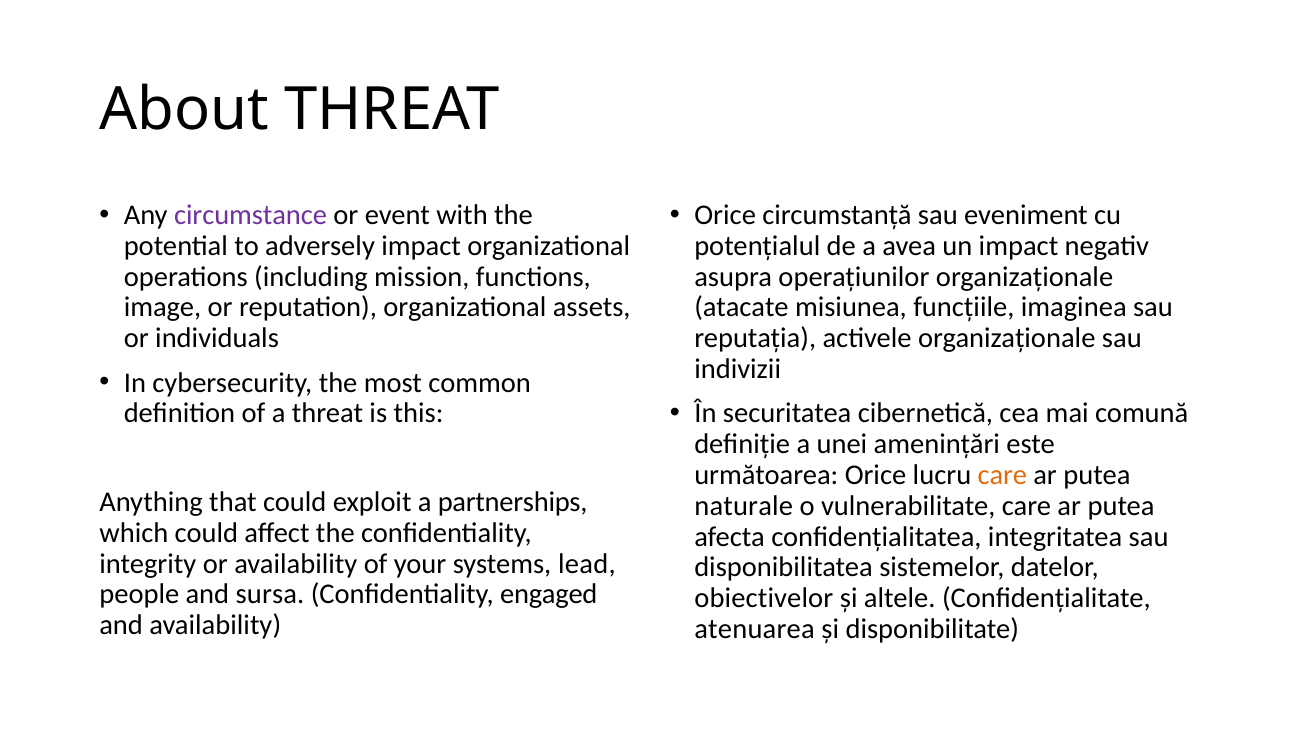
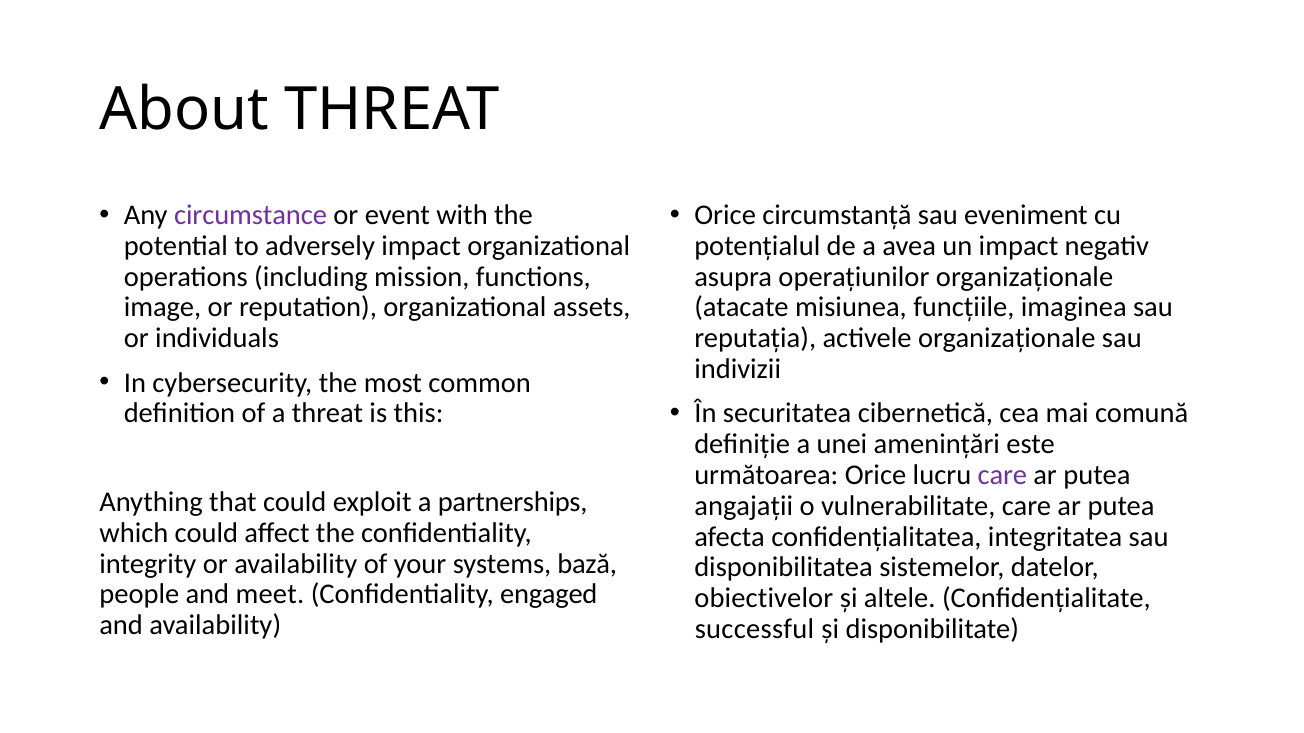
care at (1002, 475) colour: orange -> purple
naturale: naturale -> angajații
lead: lead -> bază
sursa: sursa -> meet
atenuarea: atenuarea -> successful
